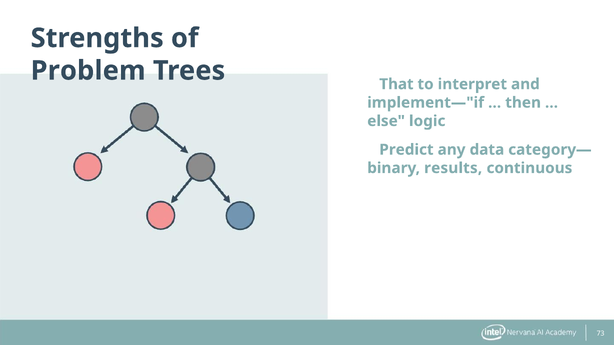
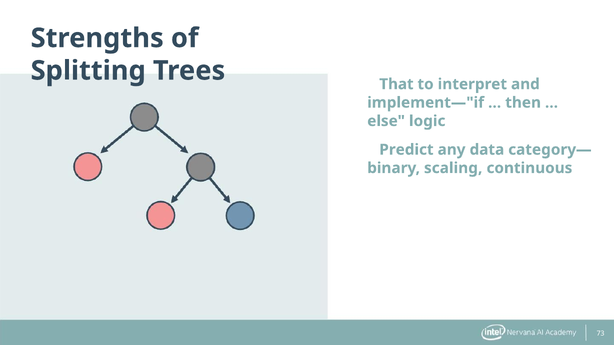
Problem: Problem -> Splitting
results: results -> scaling
